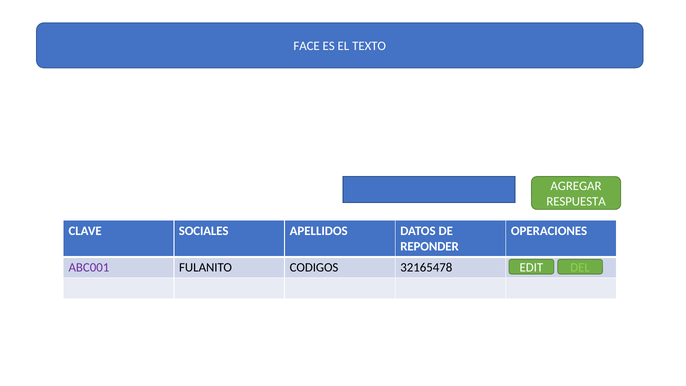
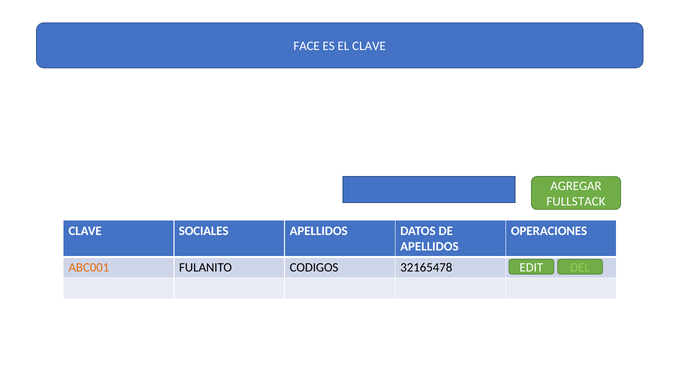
EL TEXTO: TEXTO -> CLAVE
RESPUESTA: RESPUESTA -> FULLSTACK
REPONDER at (430, 247): REPONDER -> APELLIDOS
ABC001 colour: purple -> orange
